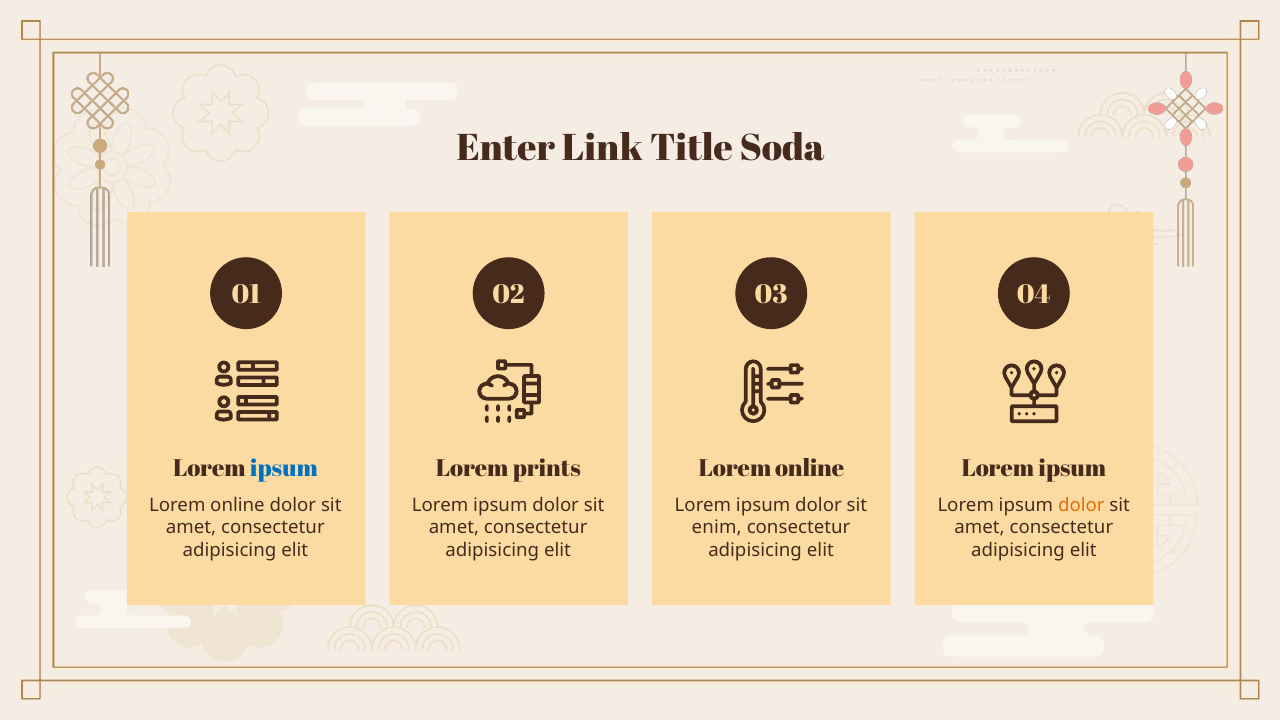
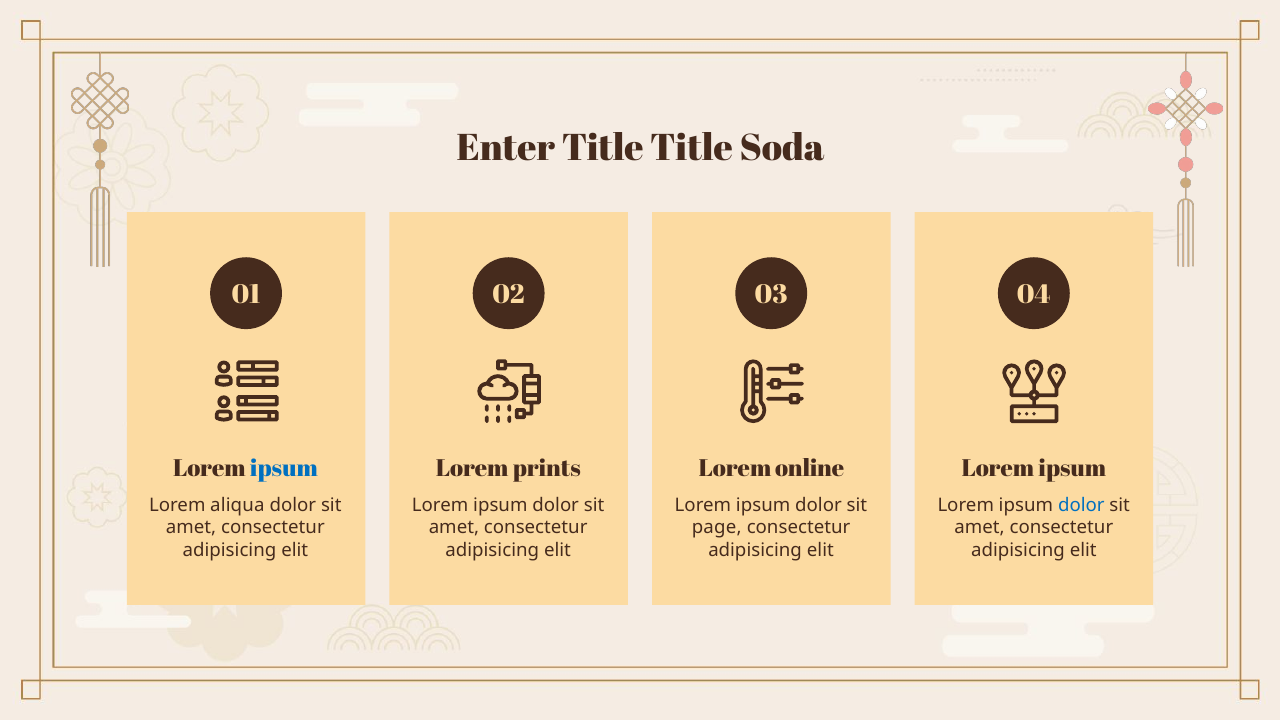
Enter Link: Link -> Title
online at (237, 505): online -> aliqua
dolor at (1081, 505) colour: orange -> blue
enim: enim -> page
